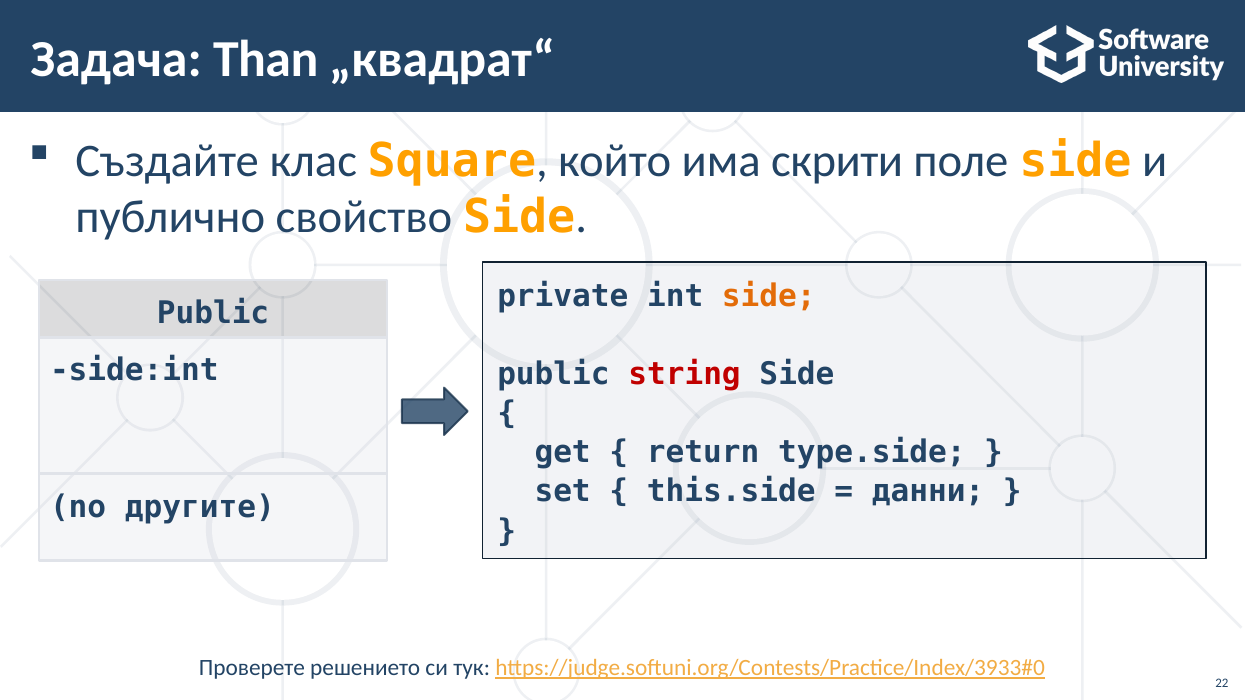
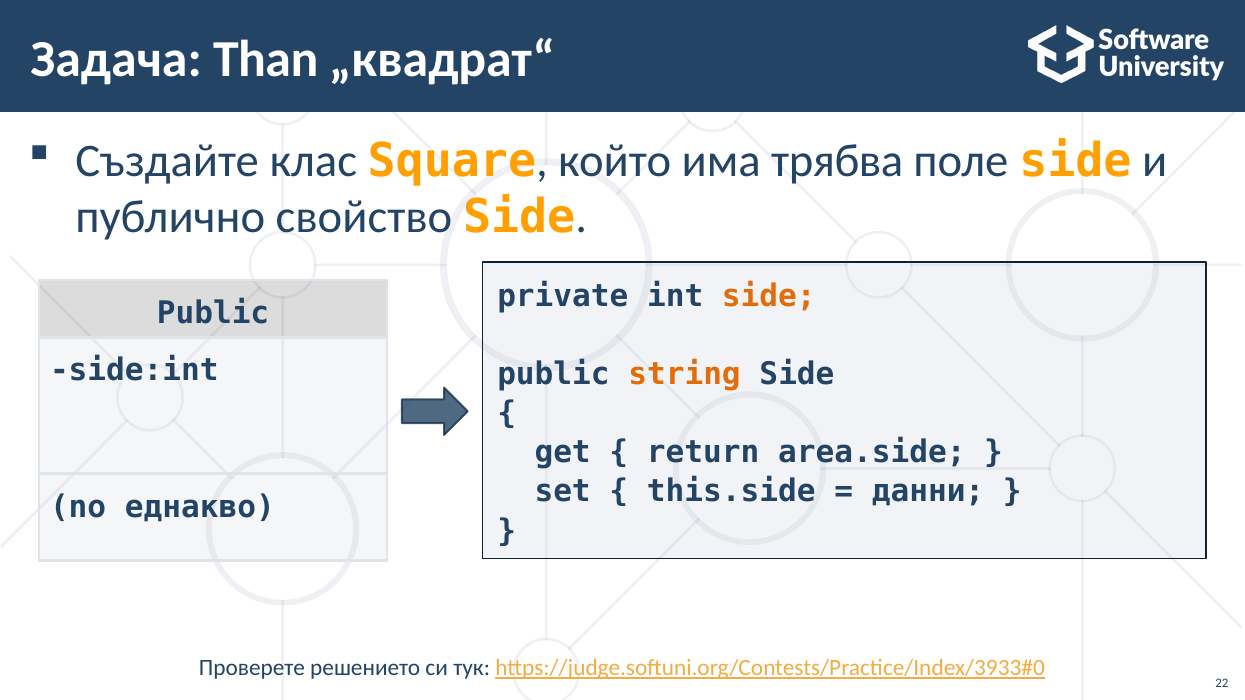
скрити: скрити -> трябва
string colour: red -> orange
type.side: type.side -> area.side
другите: другите -> еднакво
